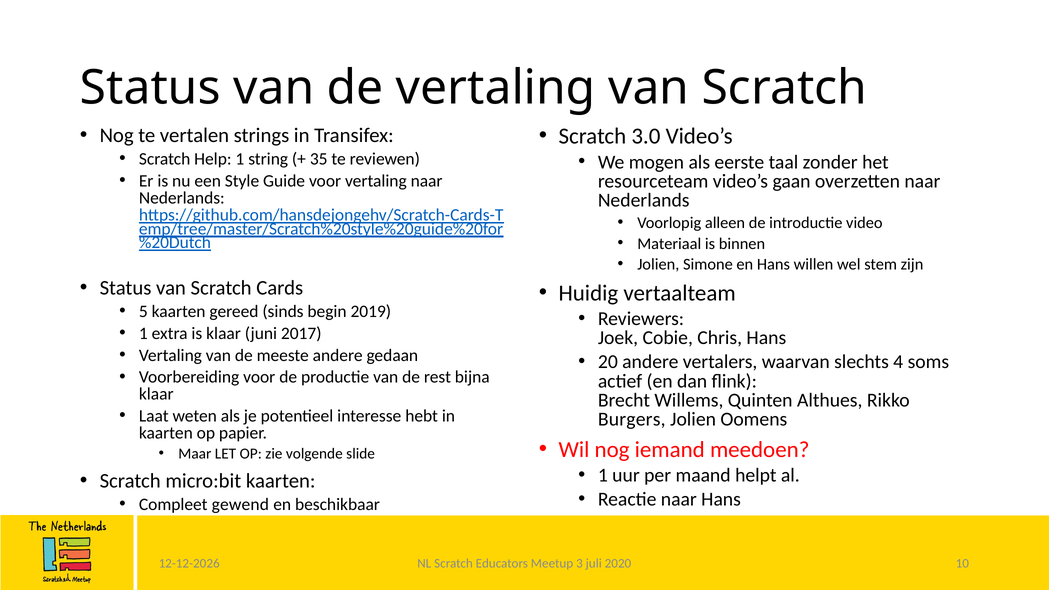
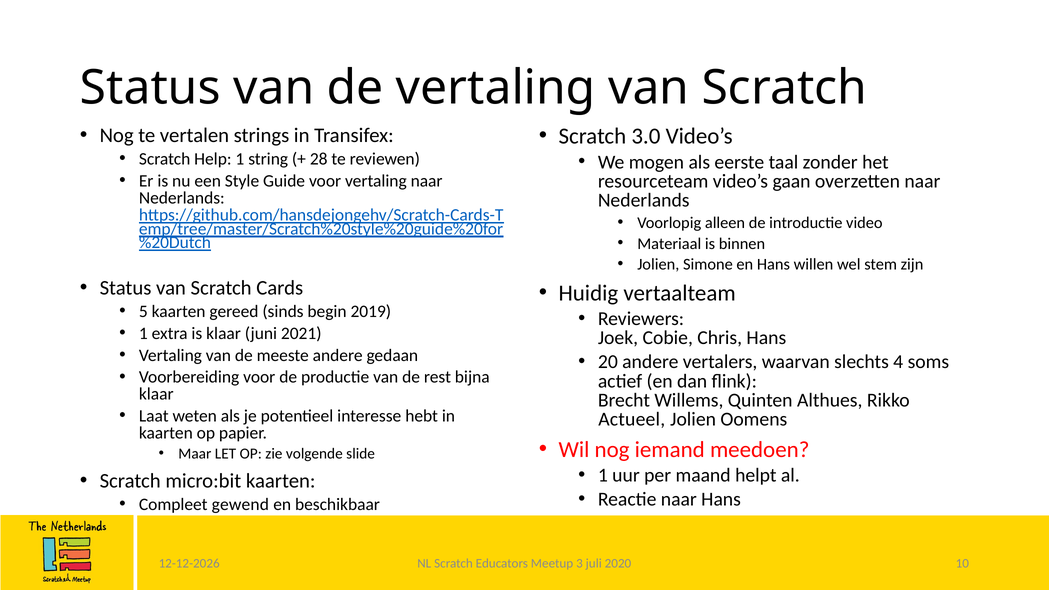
35: 35 -> 28
2017: 2017 -> 2021
Burgers: Burgers -> Actueel
